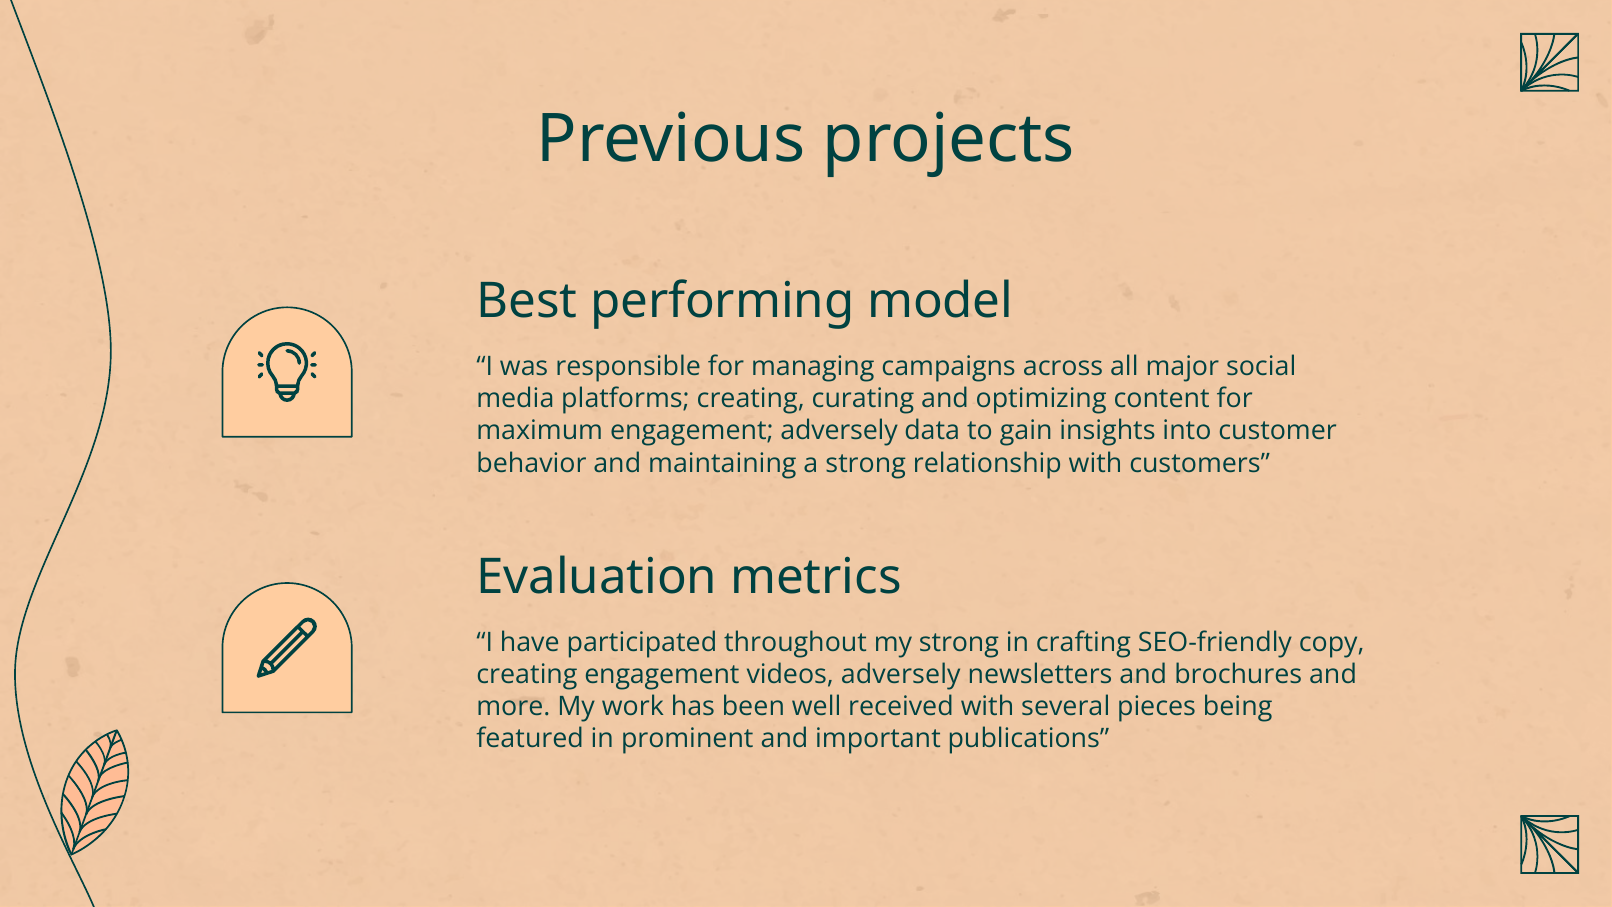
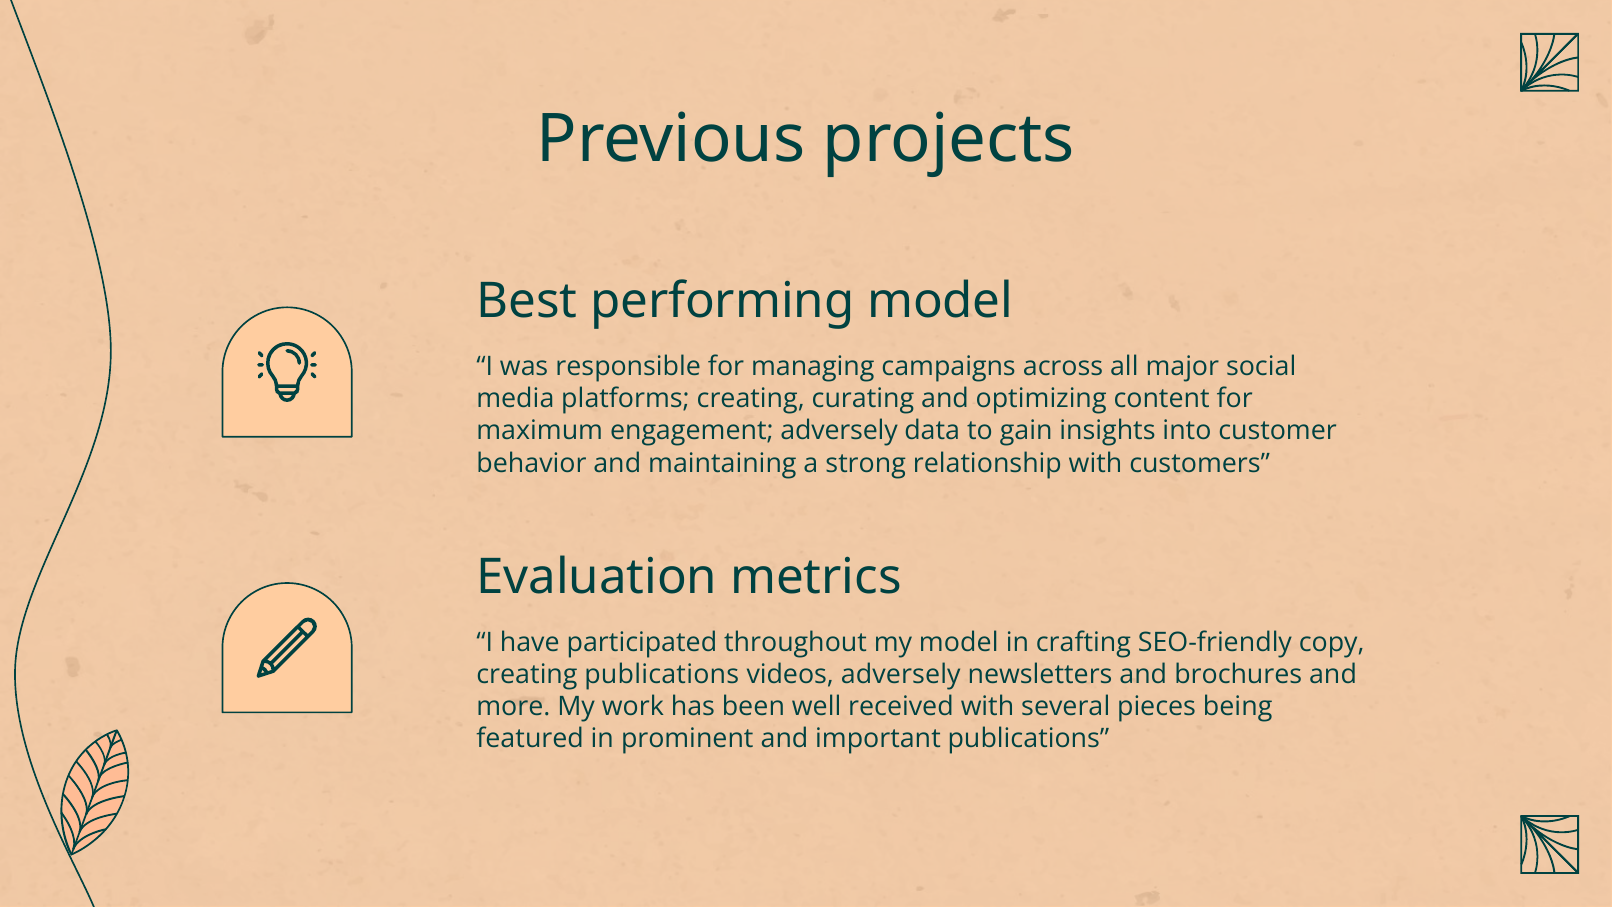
my strong: strong -> model
creating engagement: engagement -> publications
